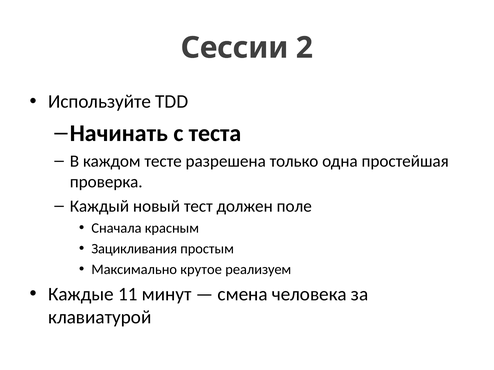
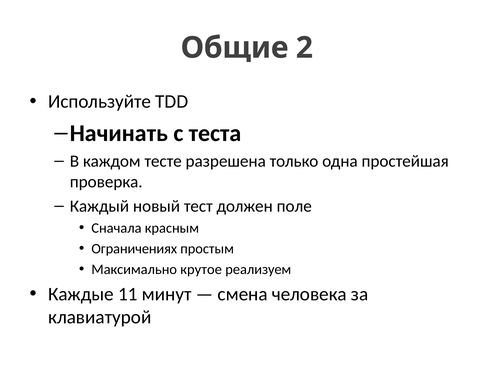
Сессии: Сессии -> Общие
Зацикливания: Зацикливания -> Ограничениях
